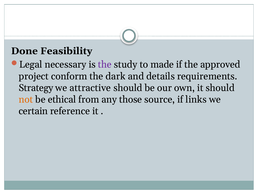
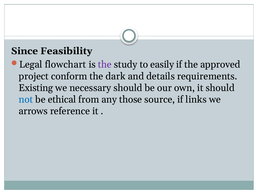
Done: Done -> Since
necessary: necessary -> flowchart
made: made -> easily
Strategy: Strategy -> Existing
attractive: attractive -> necessary
not colour: orange -> blue
certain: certain -> arrows
